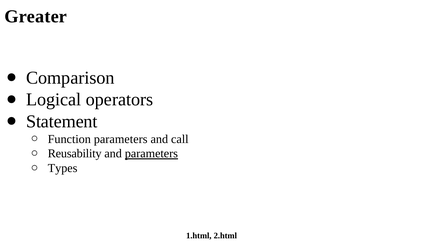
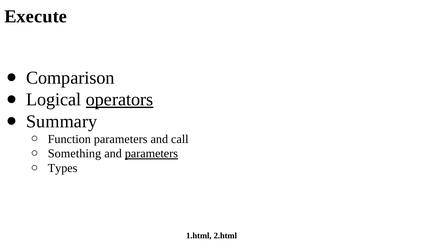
Greater: Greater -> Execute
operators underline: none -> present
Statement: Statement -> Summary
Reusability: Reusability -> Something
